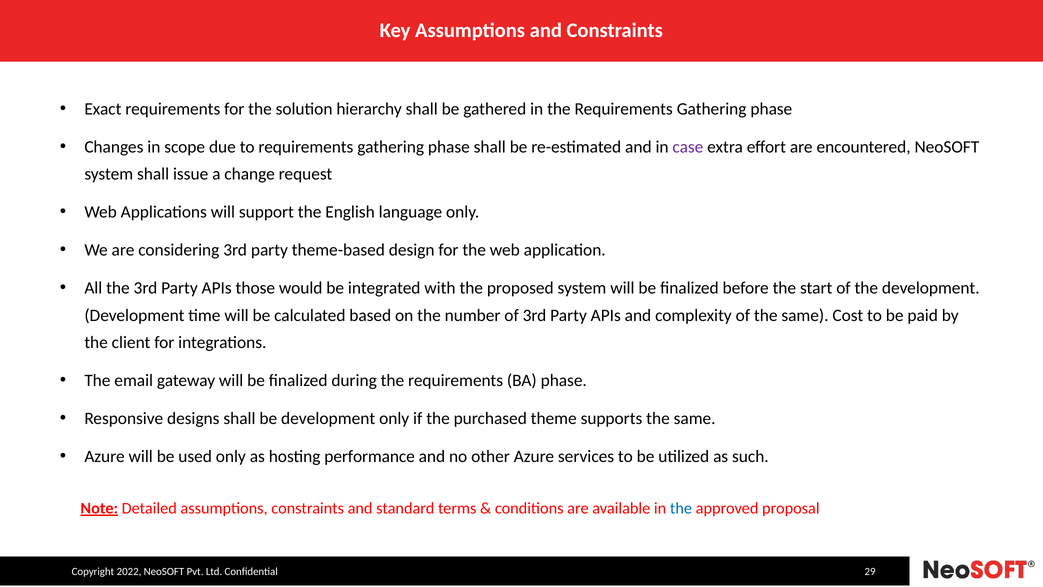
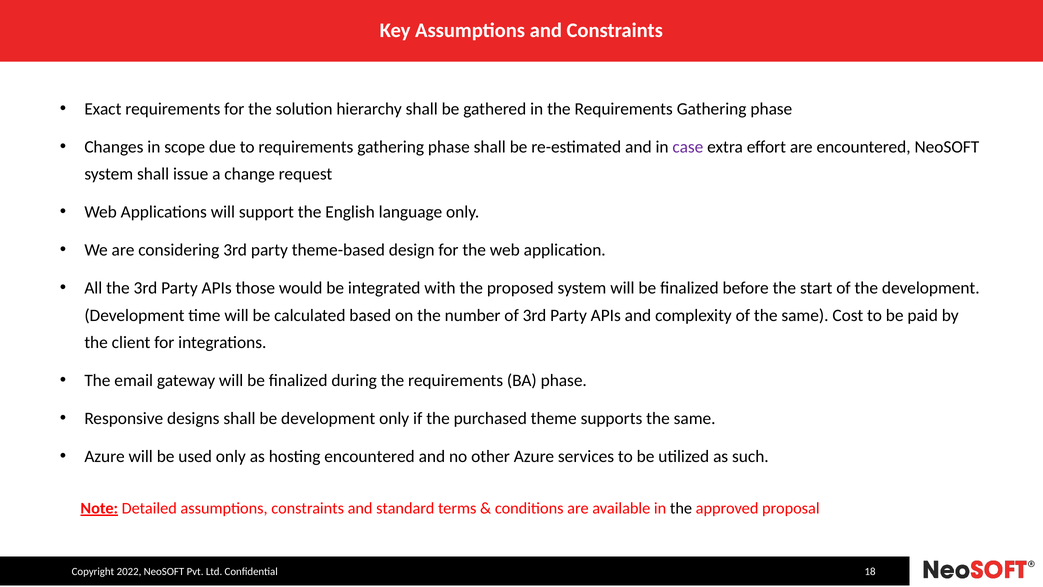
hosting performance: performance -> encountered
the at (681, 508) colour: blue -> black
29: 29 -> 18
